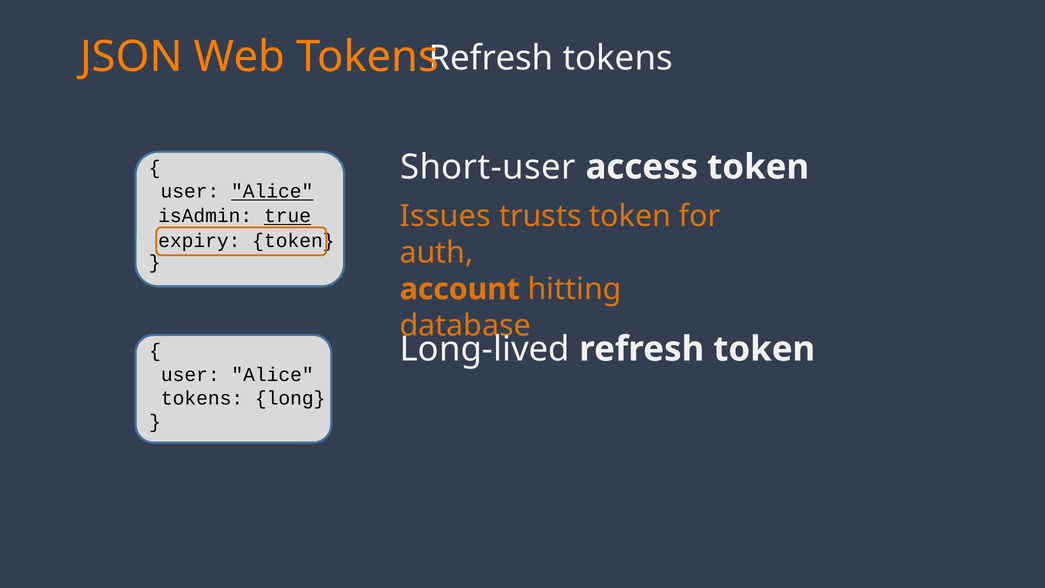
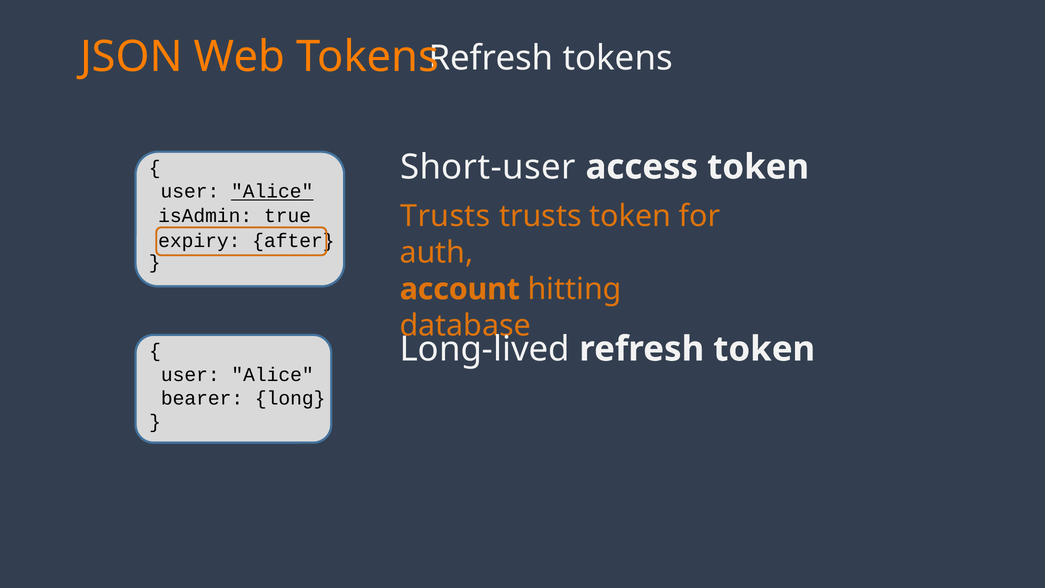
Issues at (445, 216): Issues -> Trusts
true underline: present -> none
expiry token: token -> after
tokens at (202, 398): tokens -> bearer
